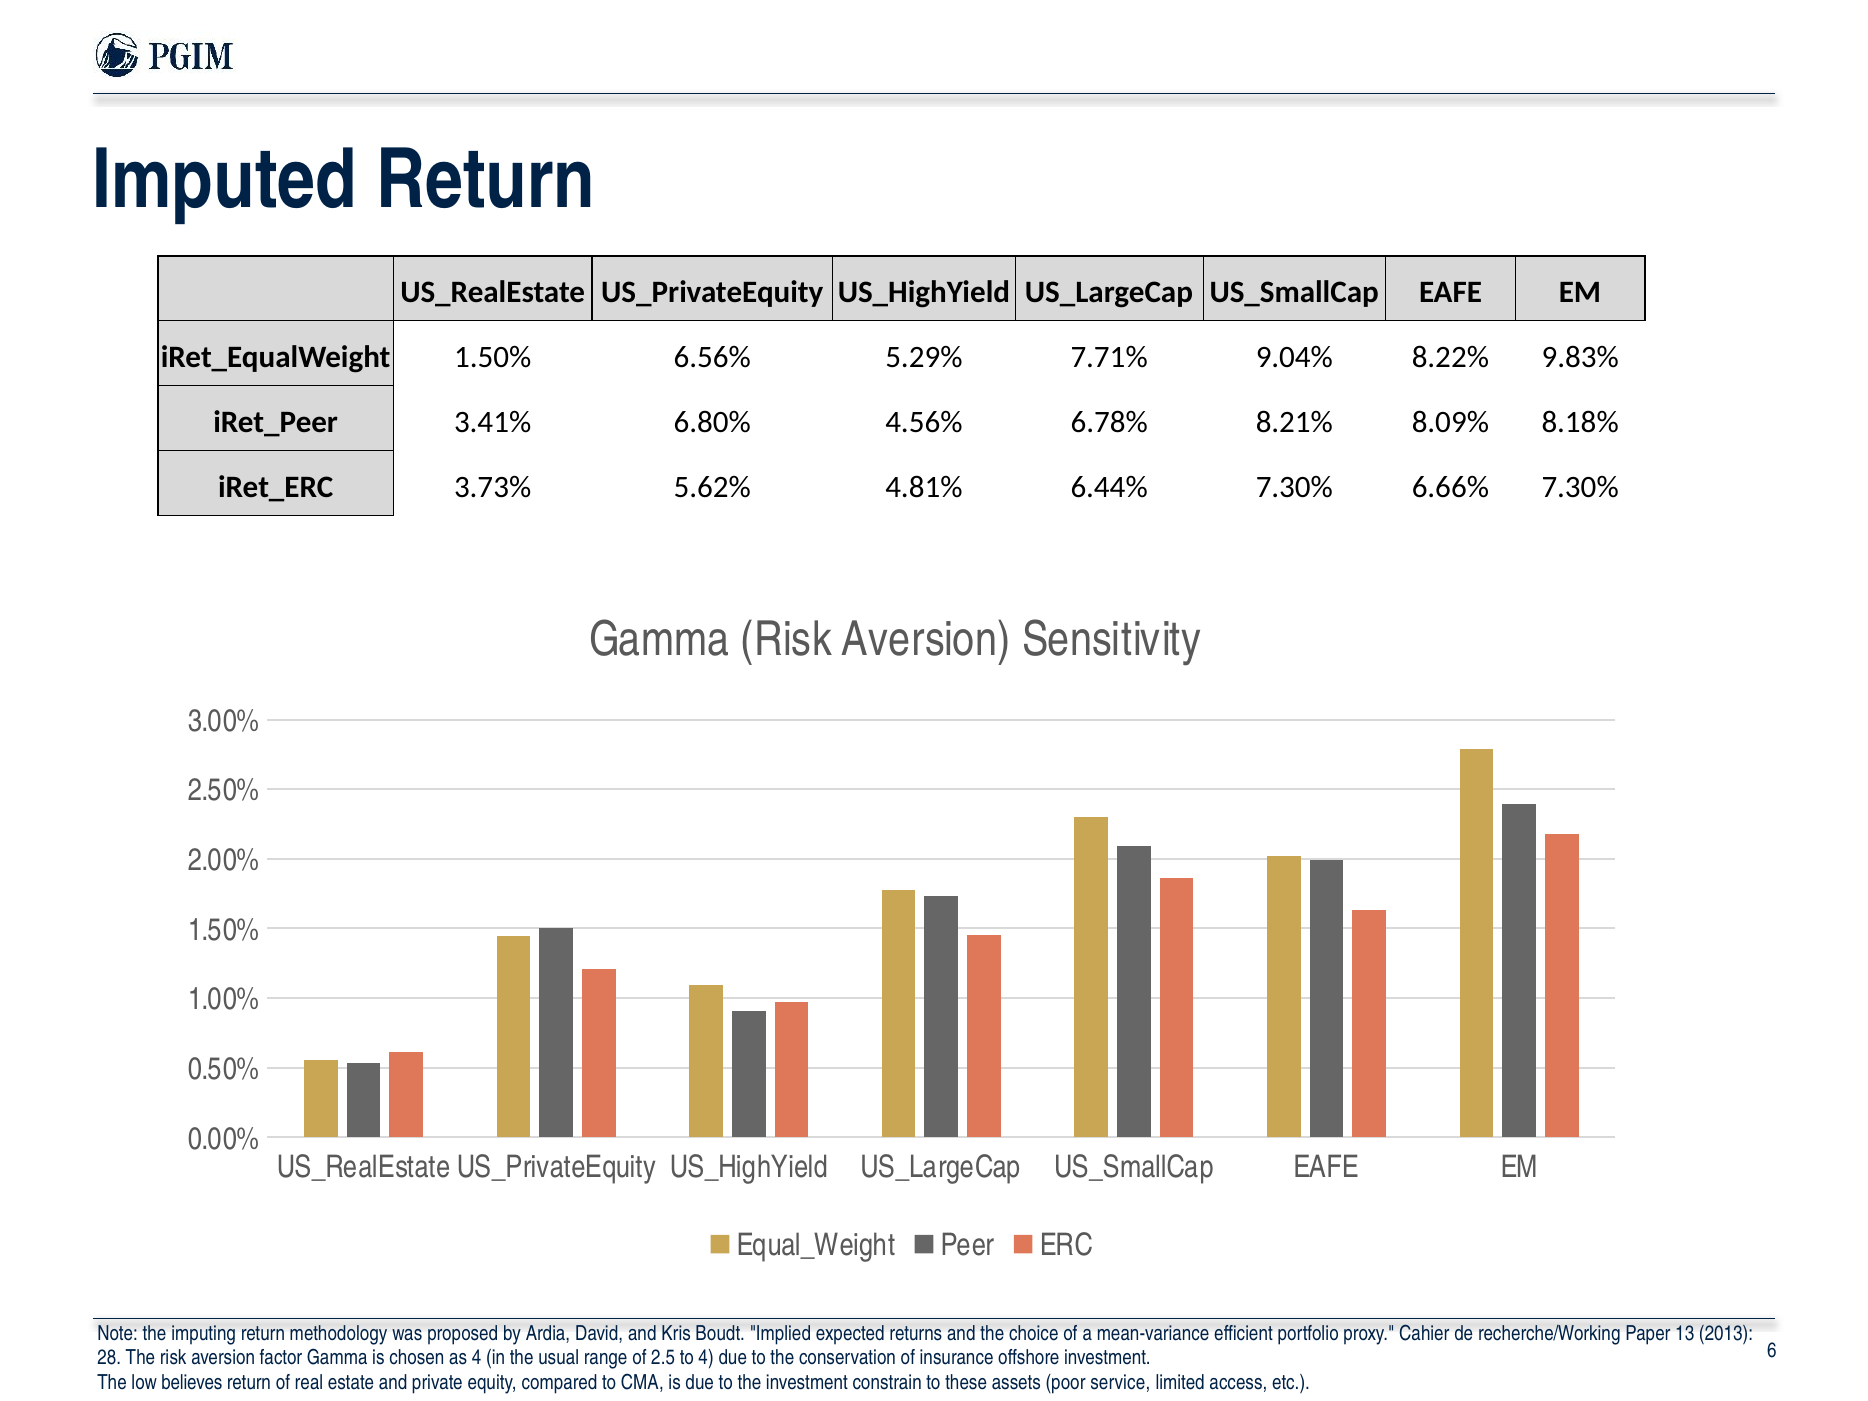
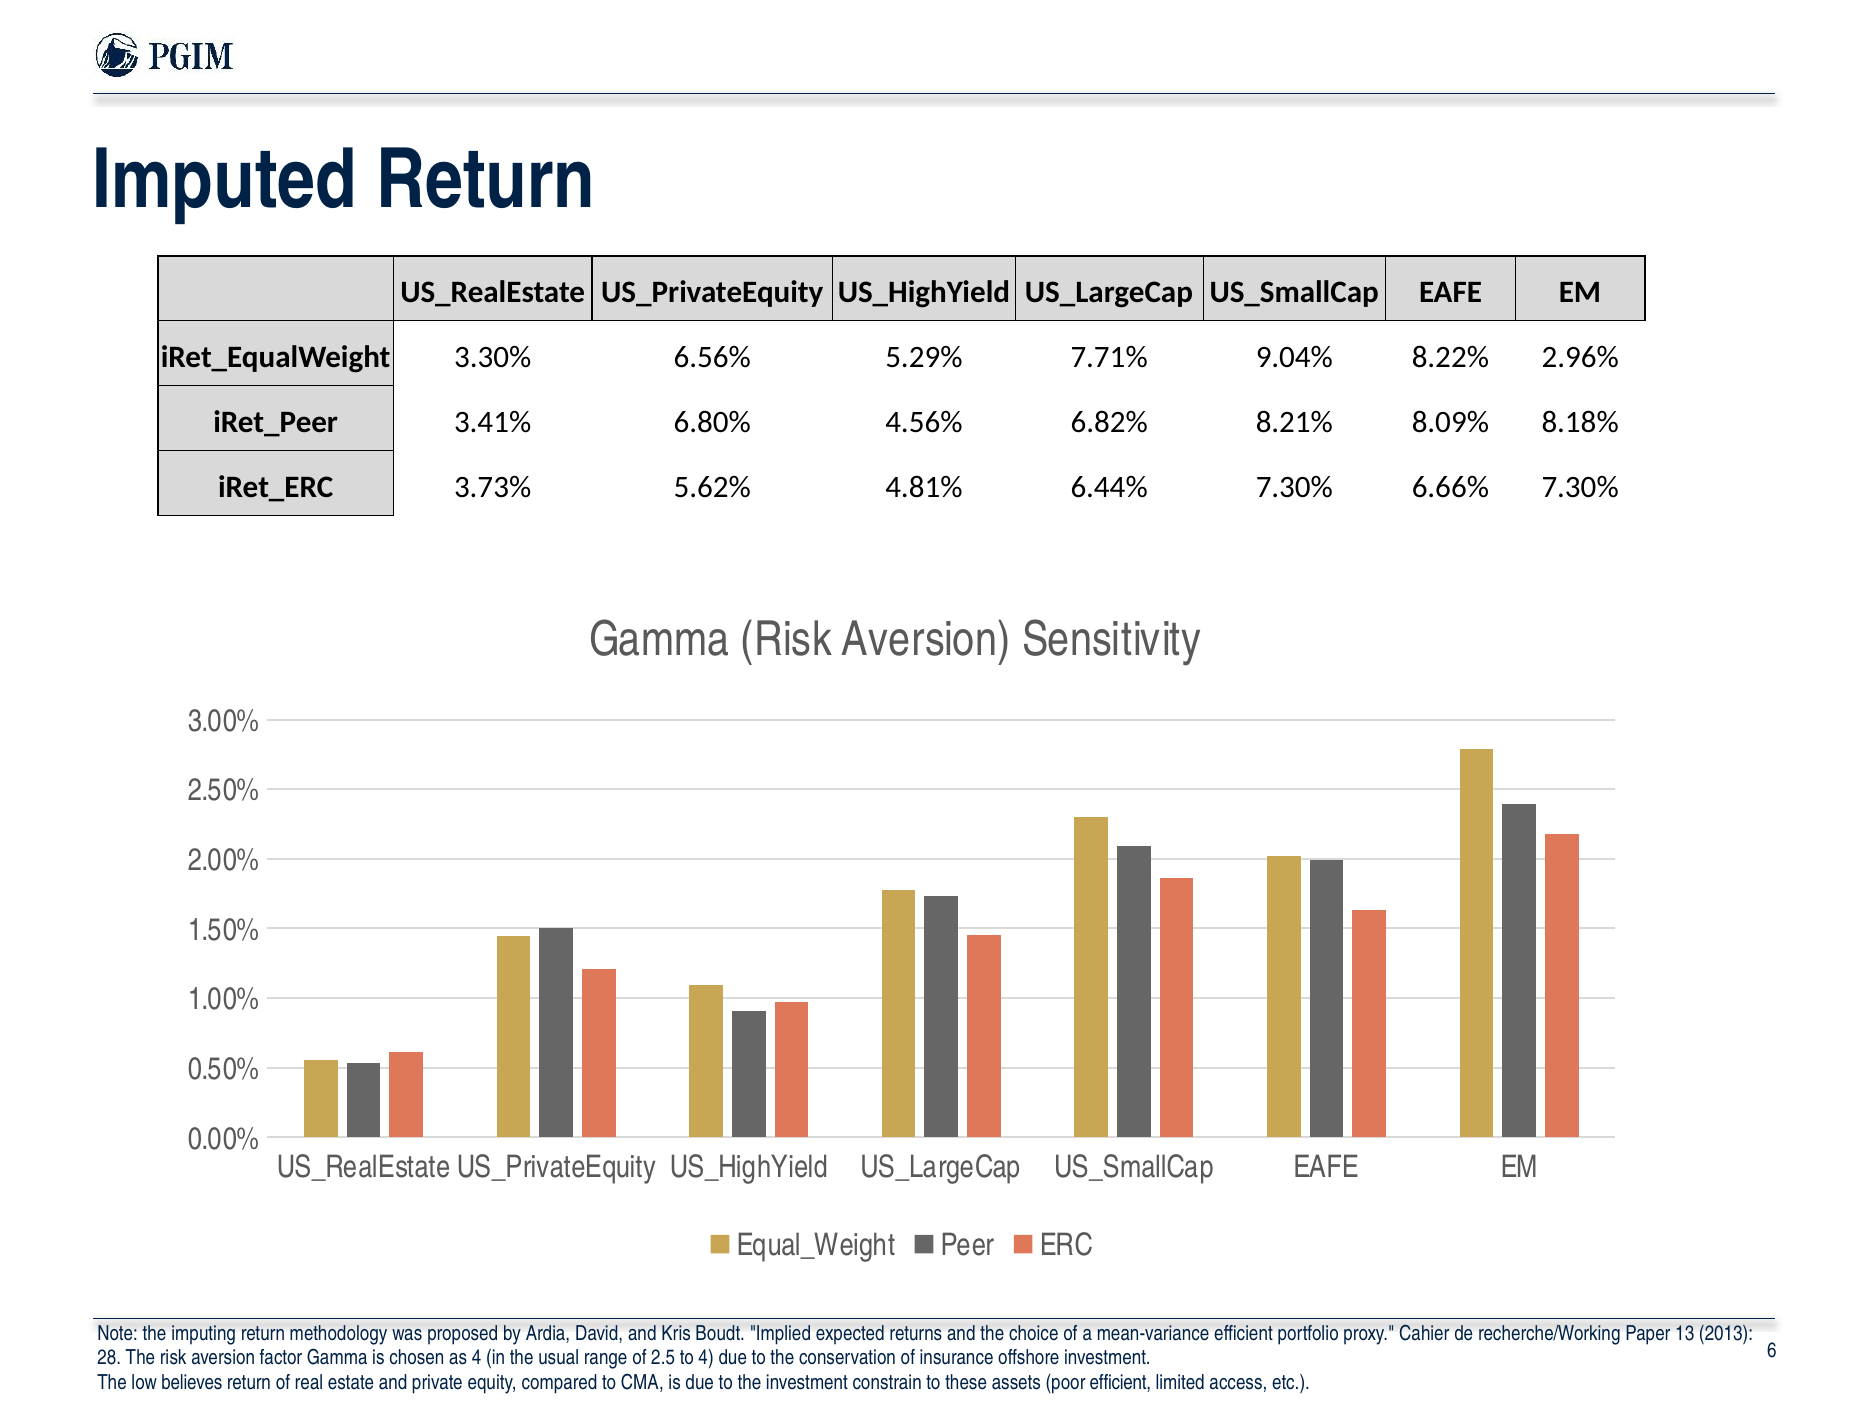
1.50% at (493, 358): 1.50% -> 3.30%
9.83%: 9.83% -> 2.96%
6.78%: 6.78% -> 6.82%
poor service: service -> efficient
